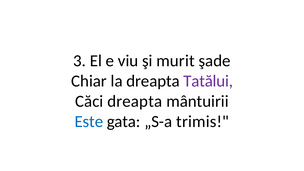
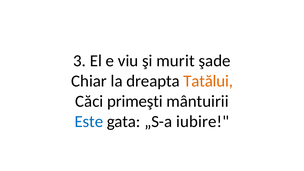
Tatălui colour: purple -> orange
Căci dreapta: dreapta -> primeşti
trimis: trimis -> iubire
